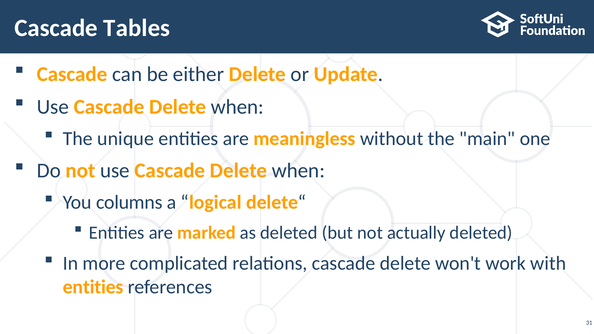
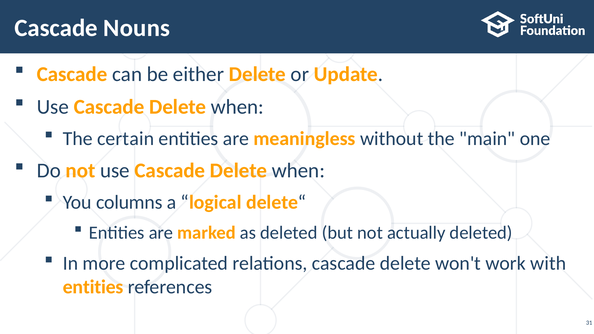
Tables: Tables -> Nouns
unique: unique -> certain
